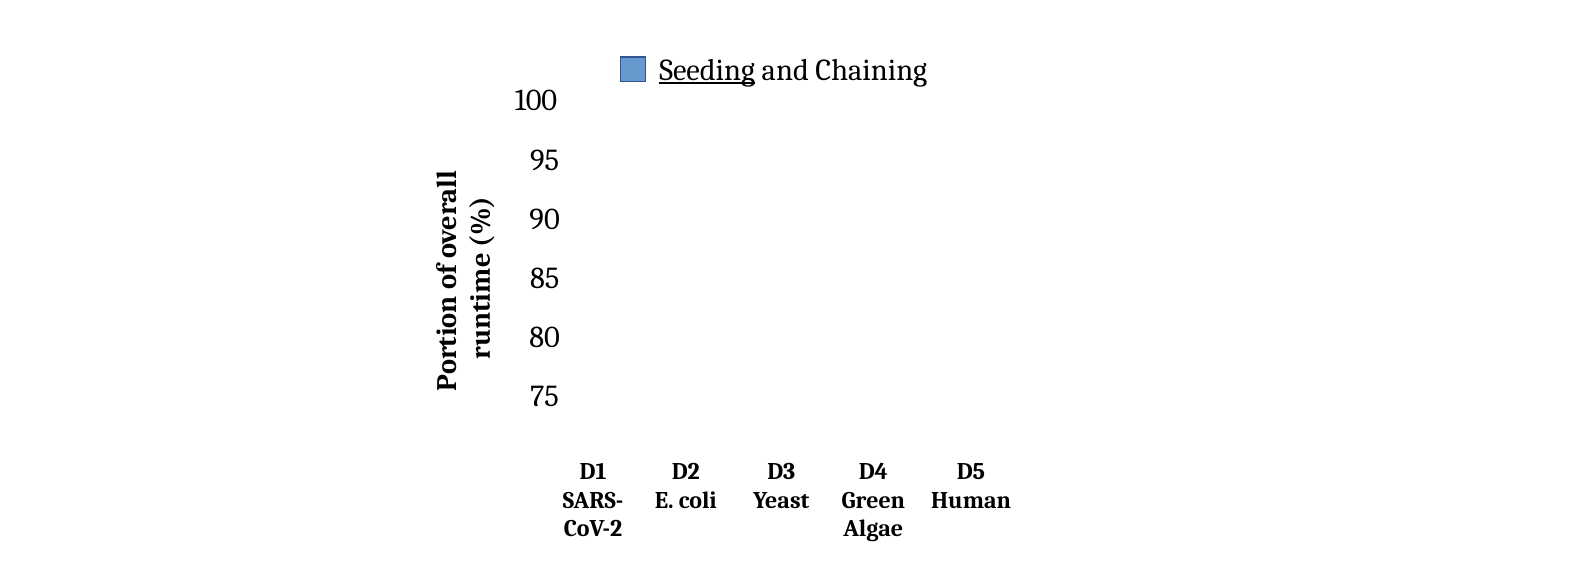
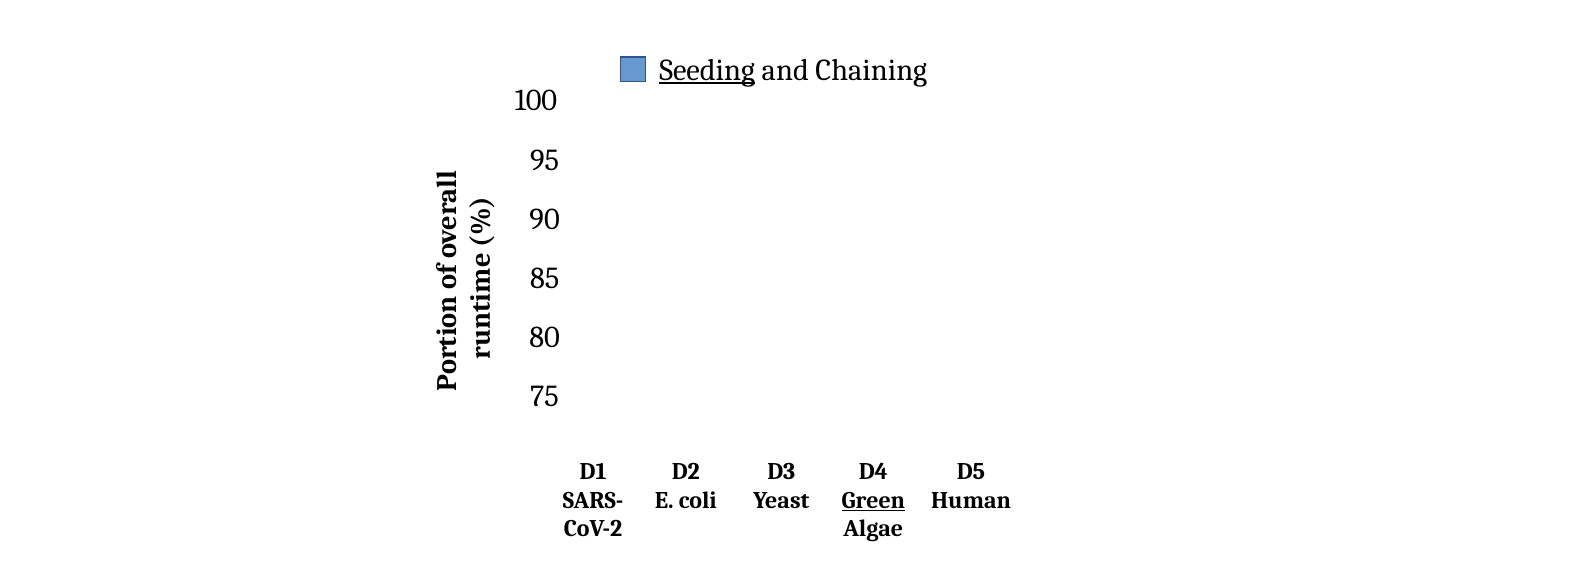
Green underline: none -> present
